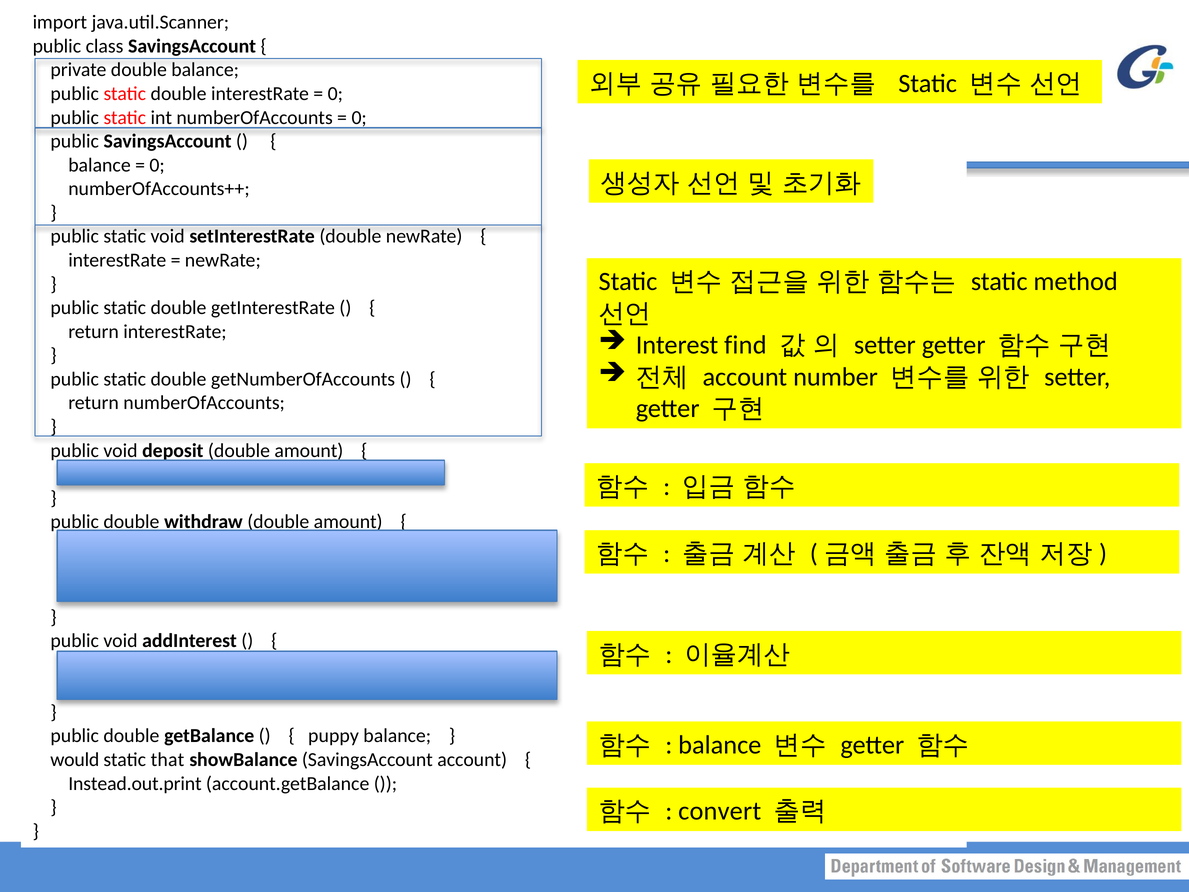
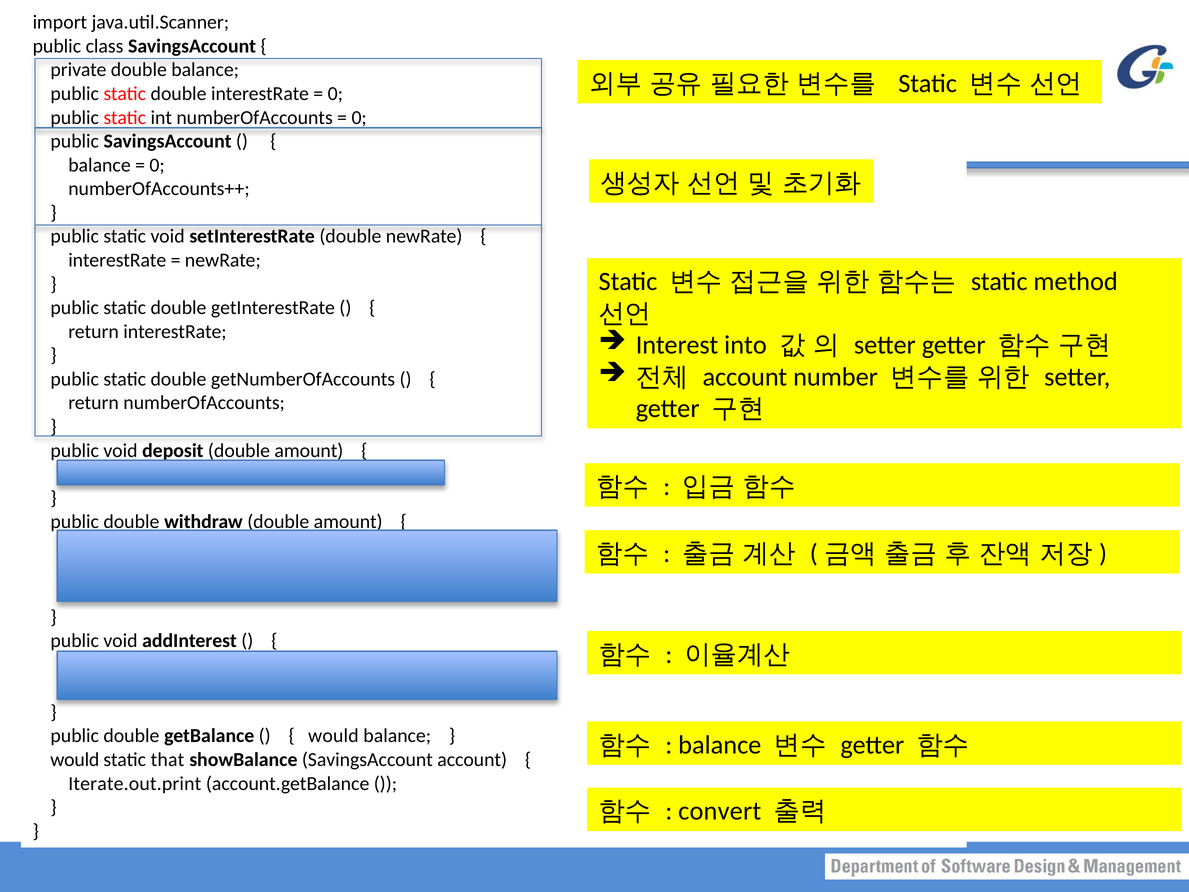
find: find -> into
puppy at (333, 736): puppy -> would
Instead.out.print: Instead.out.print -> Iterate.out.print
